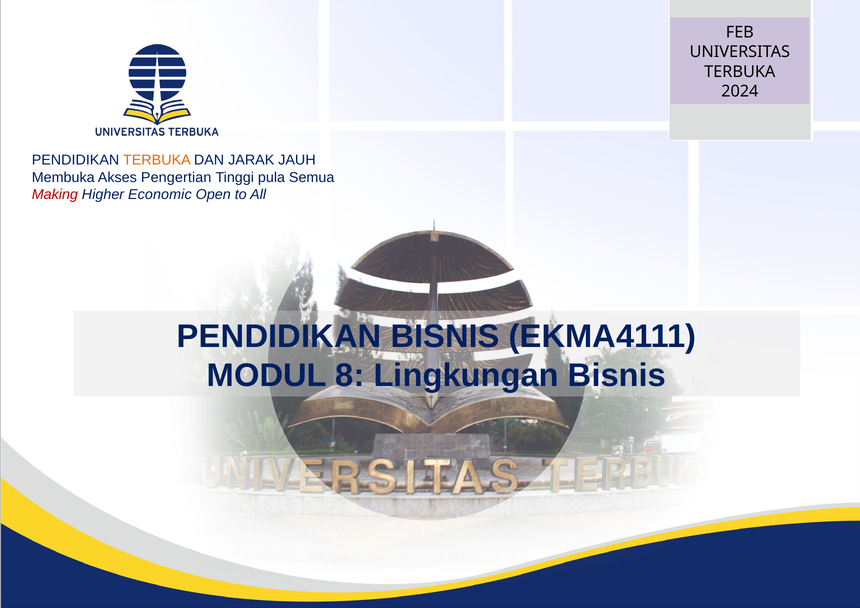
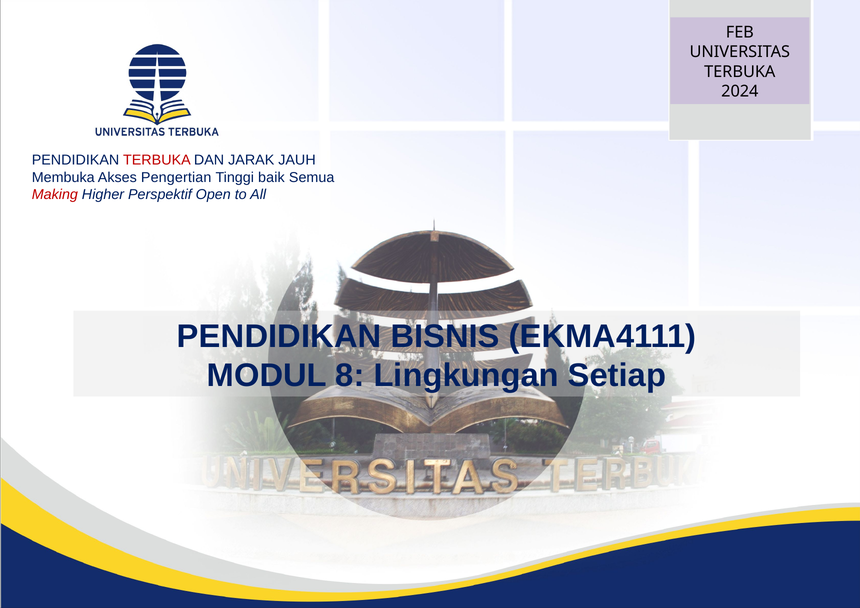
TERBUKA at (157, 160) colour: orange -> red
pula: pula -> baik
Economic: Economic -> Perspektif
Lingkungan Bisnis: Bisnis -> Setiap
